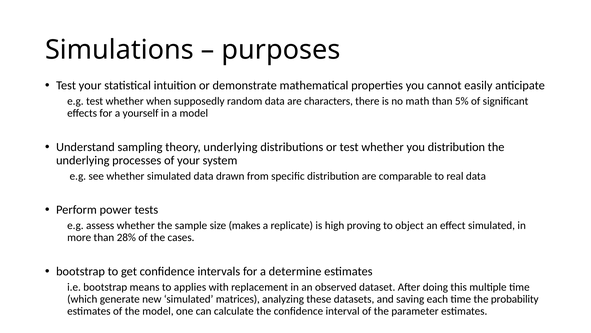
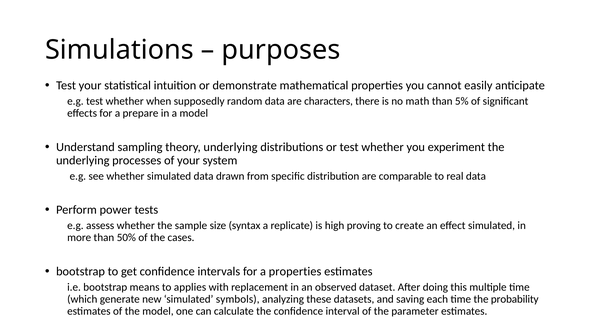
yourself: yourself -> prepare
you distribution: distribution -> experiment
makes: makes -> syntax
object: object -> create
28%: 28% -> 50%
a determine: determine -> properties
matrices: matrices -> symbols
